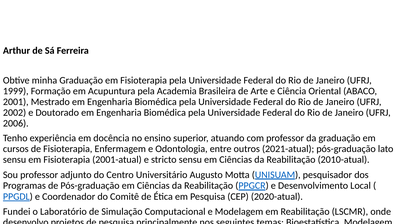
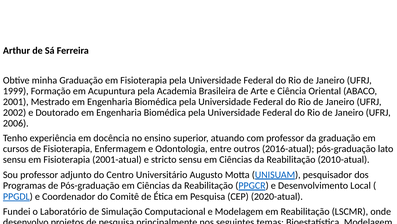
outros 2021-atual: 2021-atual -> 2016-atual
